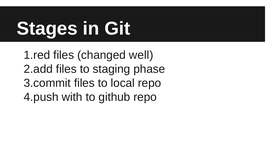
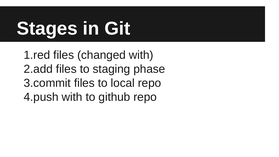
changed well: well -> with
